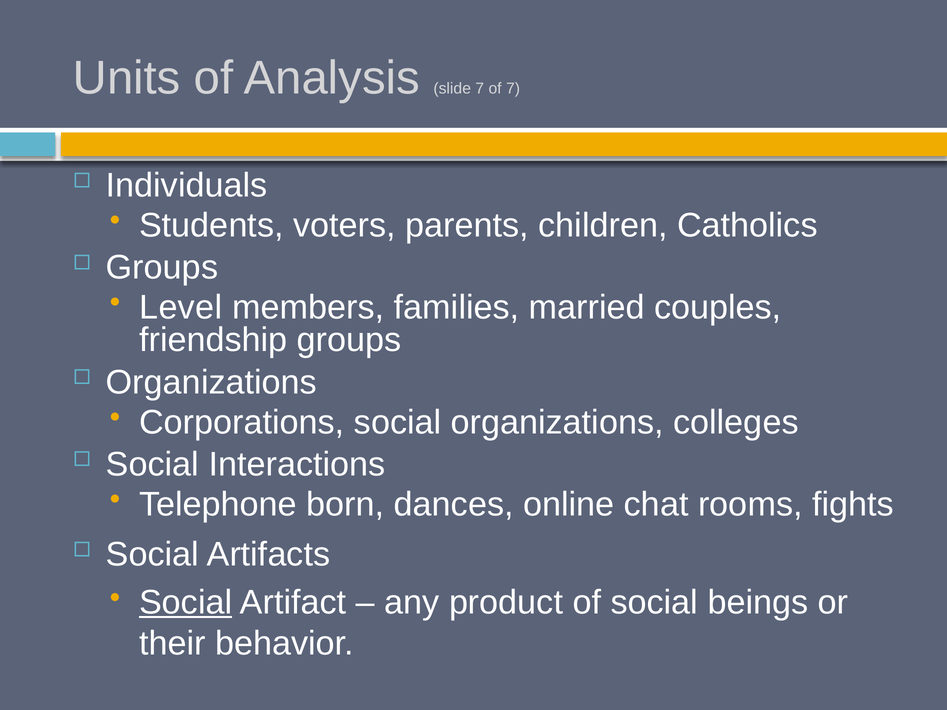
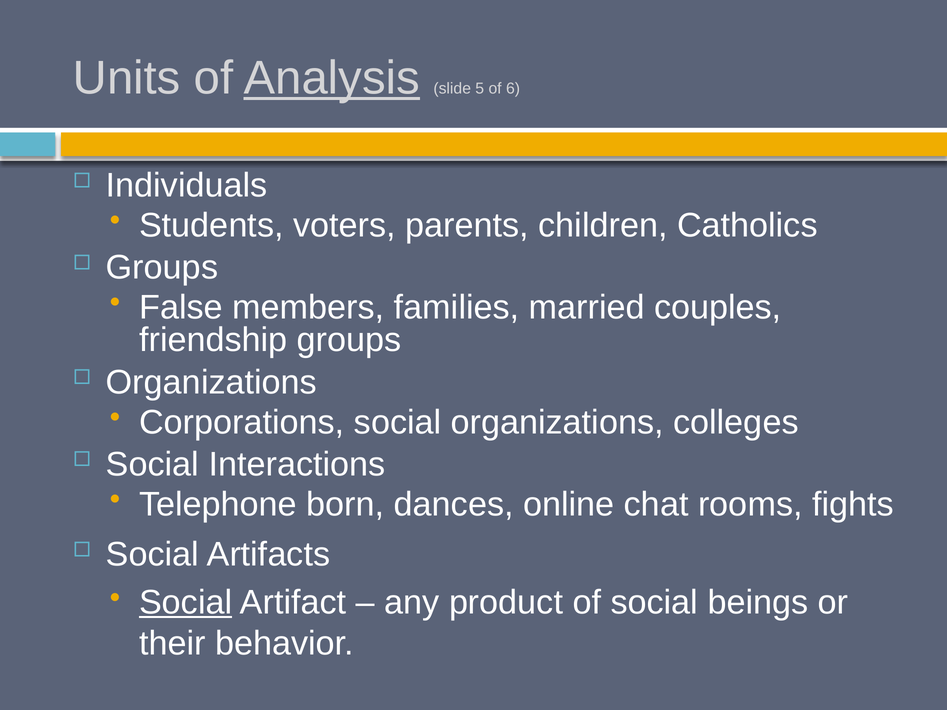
Analysis underline: none -> present
slide 7: 7 -> 5
of 7: 7 -> 6
Level: Level -> False
